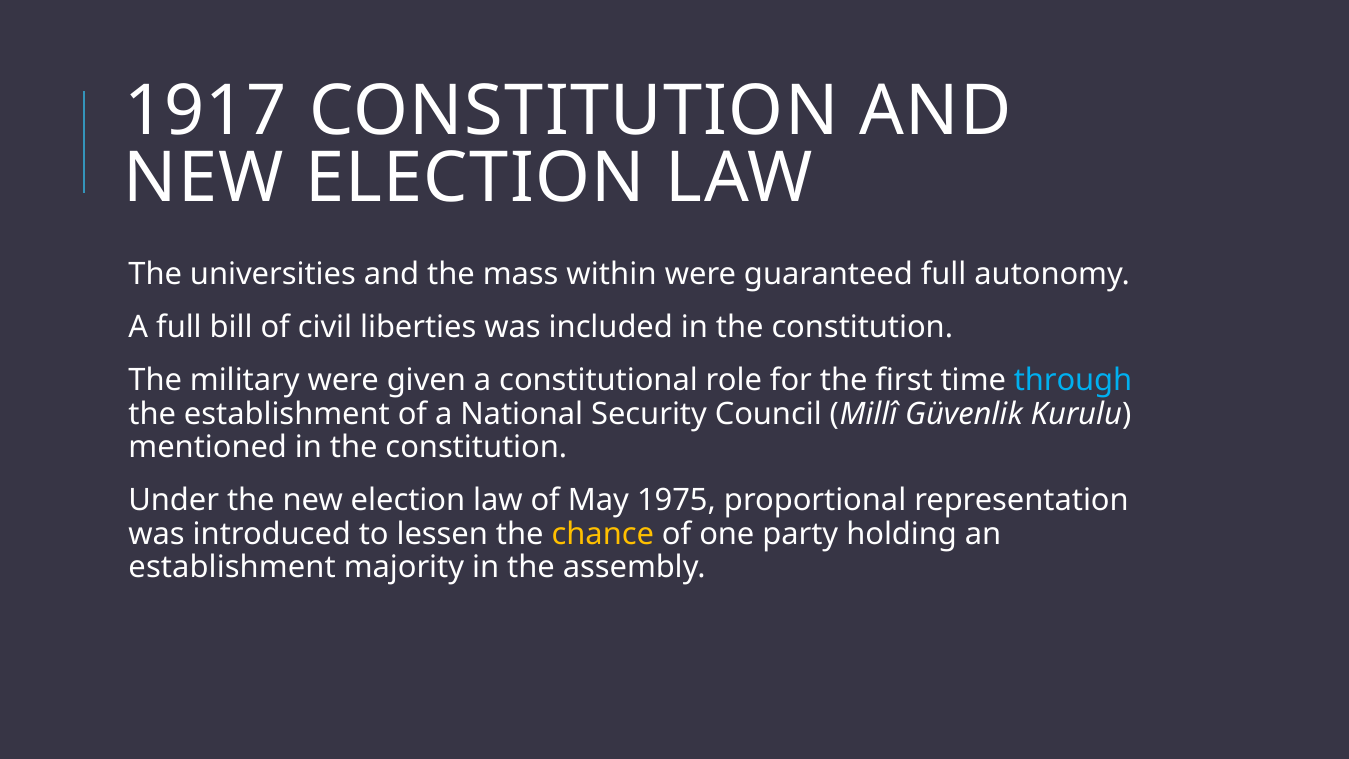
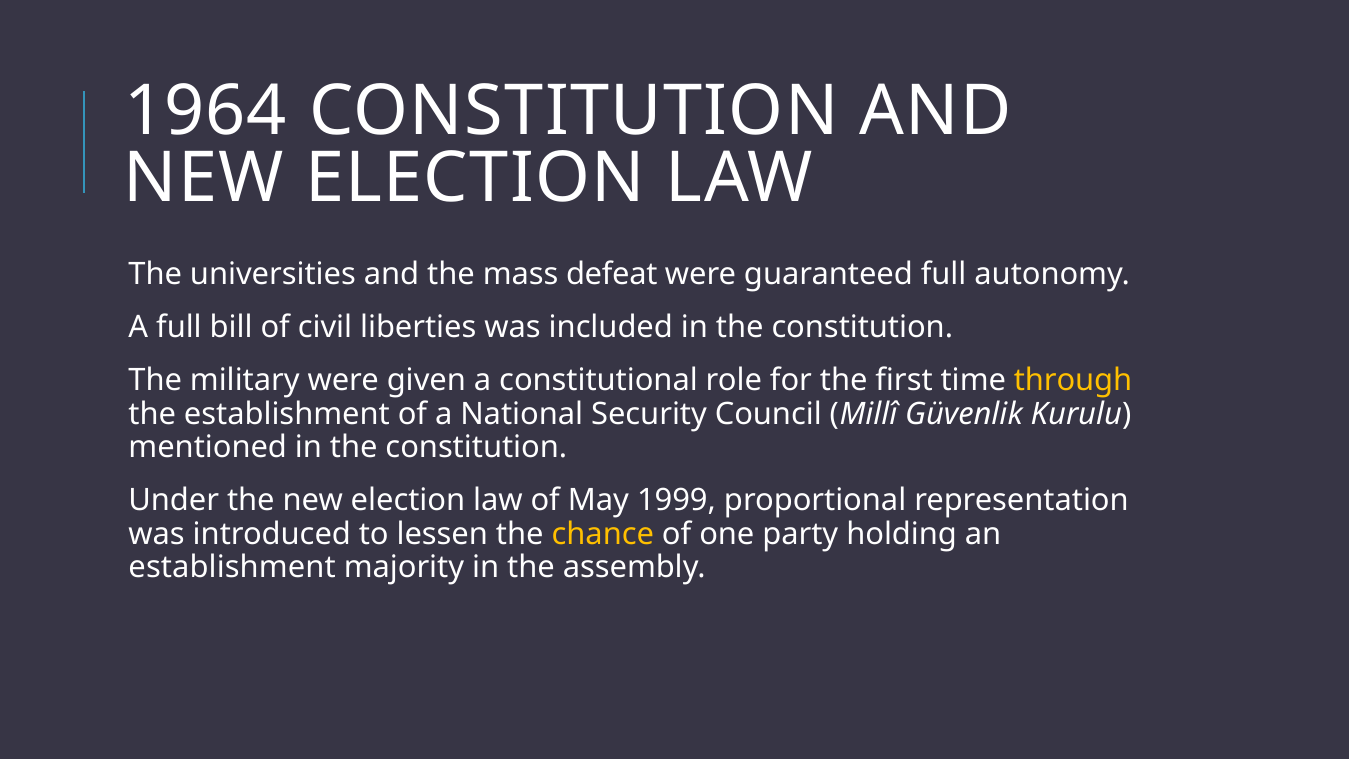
1917: 1917 -> 1964
within: within -> defeat
through colour: light blue -> yellow
1975: 1975 -> 1999
